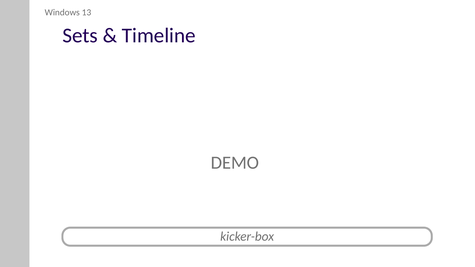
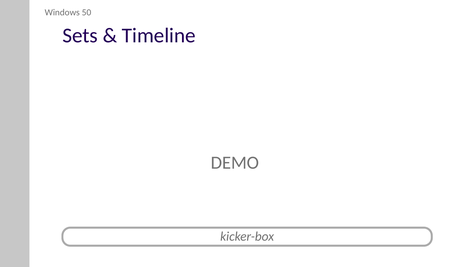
13: 13 -> 50
